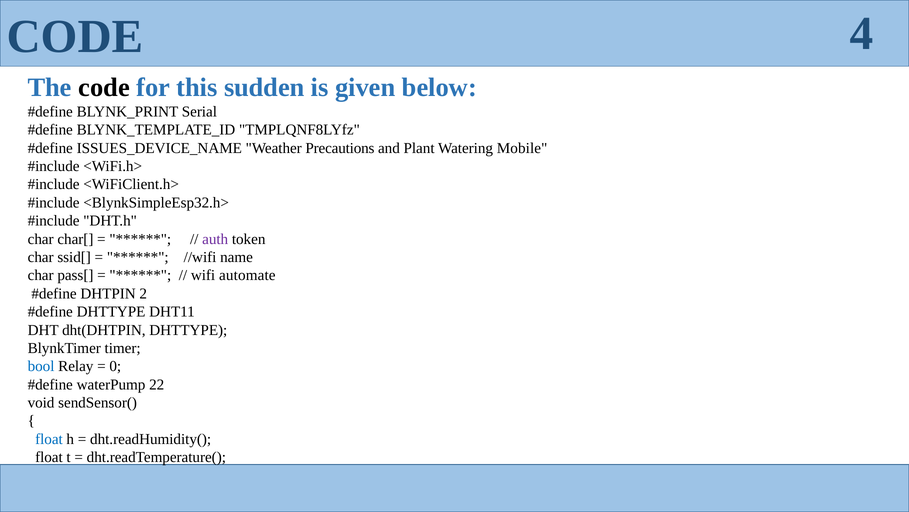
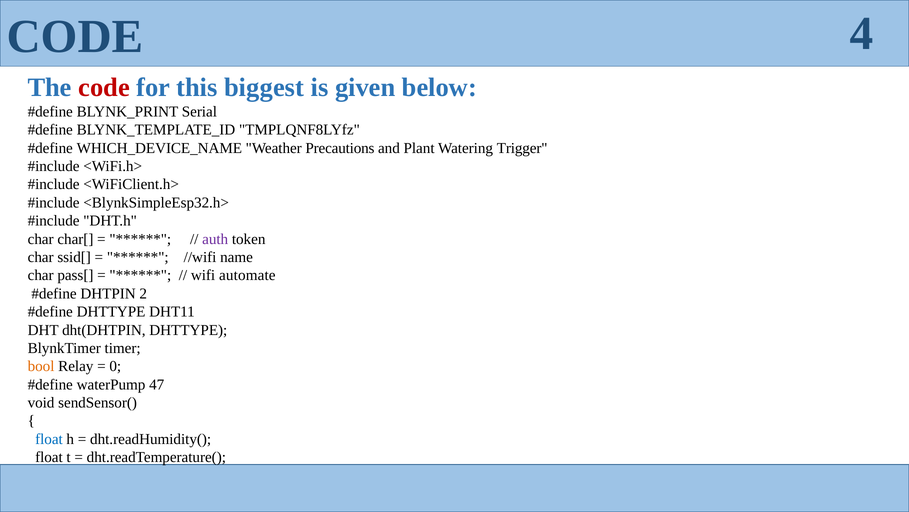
code at (104, 87) colour: black -> red
sudden: sudden -> biggest
ISSUES_DEVICE_NAME: ISSUES_DEVICE_NAME -> WHICH_DEVICE_NAME
Mobile: Mobile -> Trigger
bool colour: blue -> orange
22: 22 -> 47
